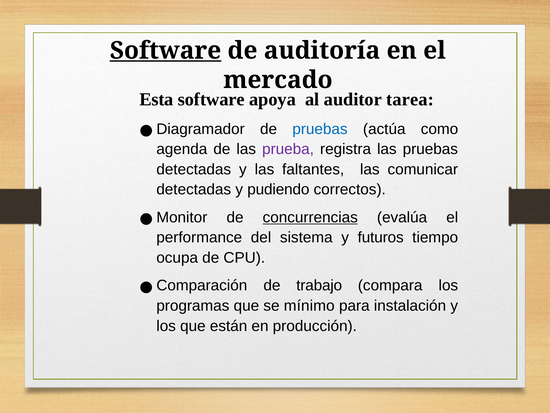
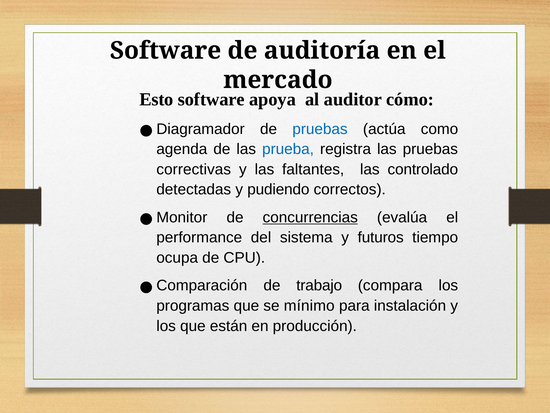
Software at (166, 50) underline: present -> none
Esta: Esta -> Esto
tarea: tarea -> cómo
prueba colour: purple -> blue
detectadas at (194, 169): detectadas -> correctivas
comunicar: comunicar -> controlado
